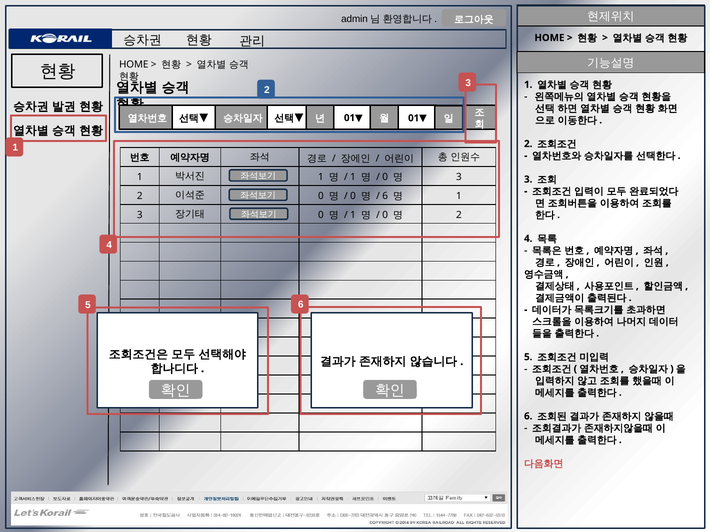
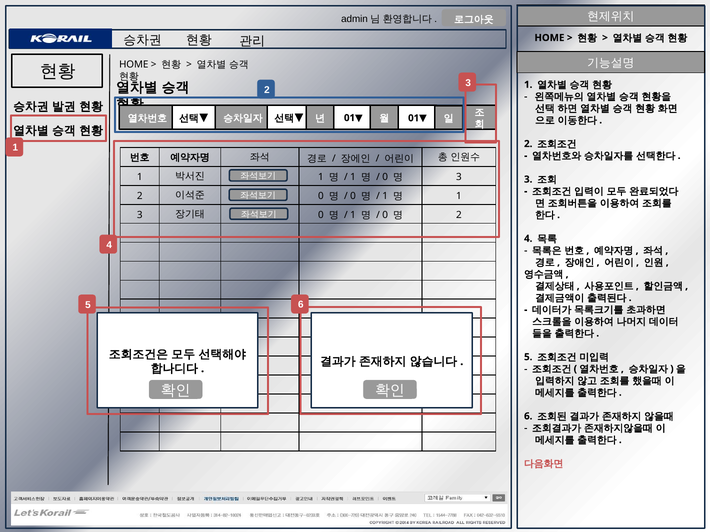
6 at (385, 196): 6 -> 1
